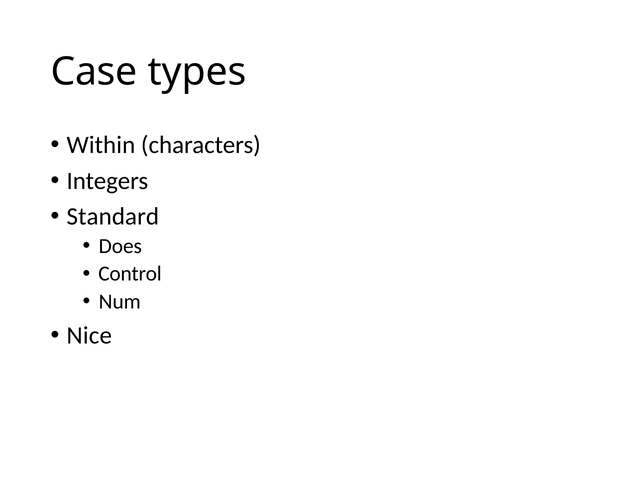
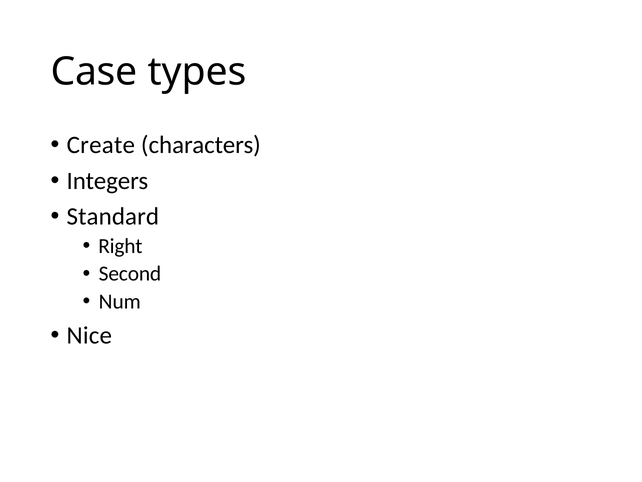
Within: Within -> Create
Does: Does -> Right
Control: Control -> Second
